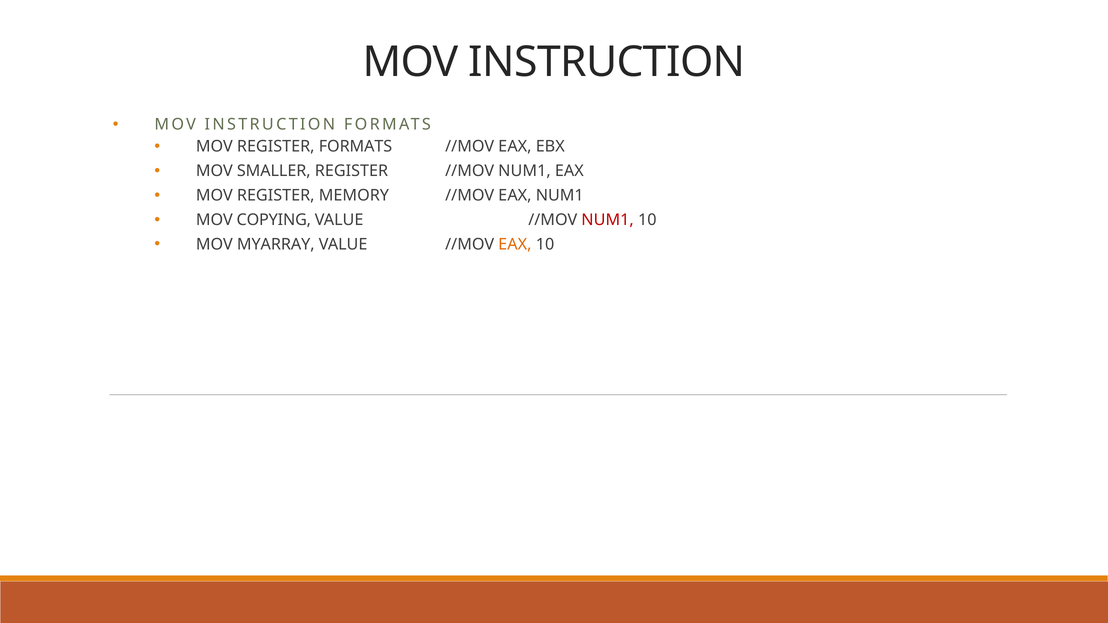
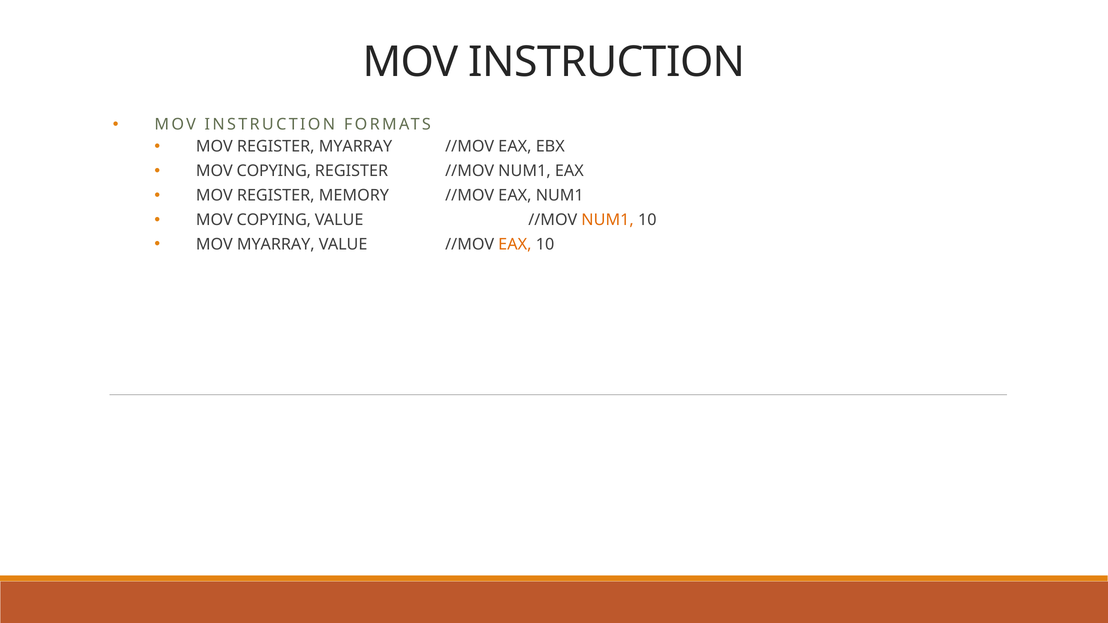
REGISTER FORMATS: FORMATS -> MYARRAY
SMALLER at (274, 171): SMALLER -> COPYING
NUM1 at (608, 220) colour: red -> orange
